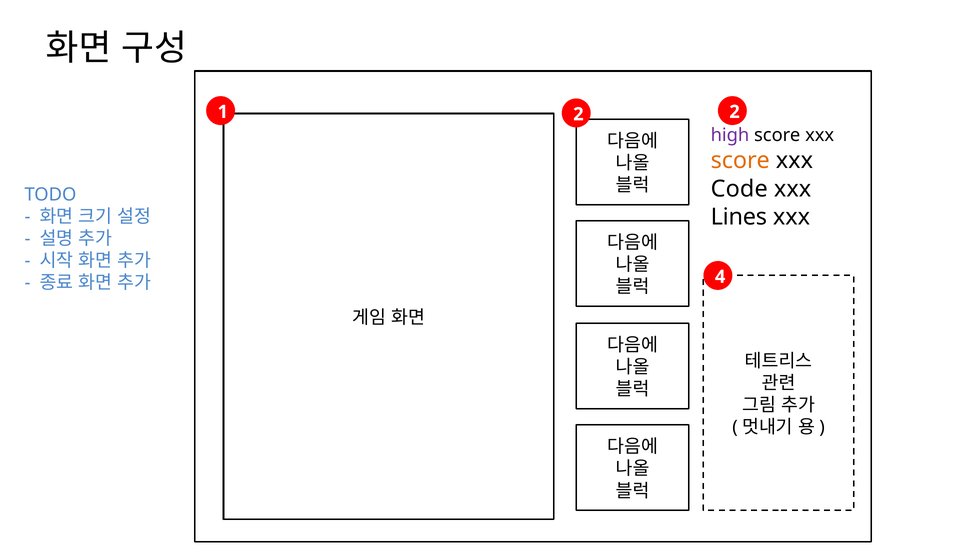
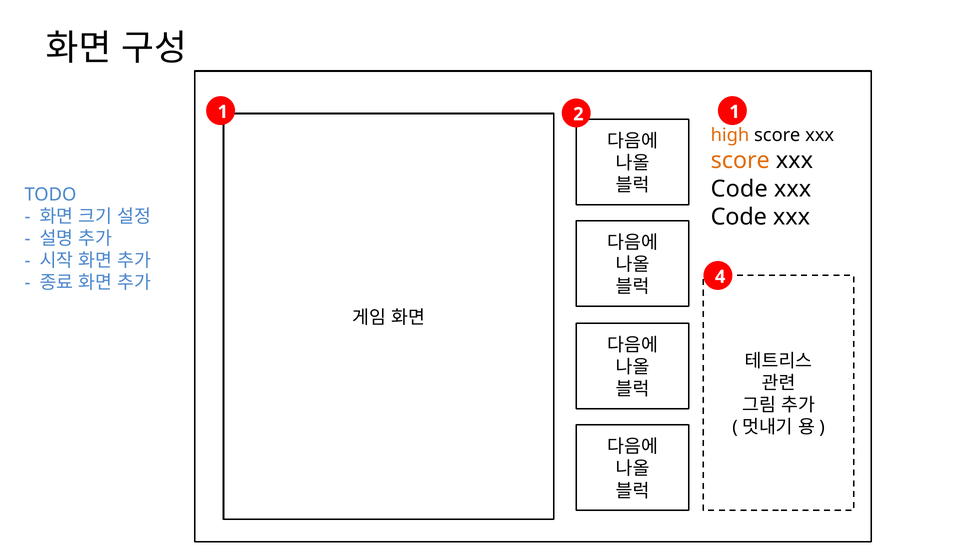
2 2: 2 -> 1
high colour: purple -> orange
Lines at (739, 217): Lines -> Code
